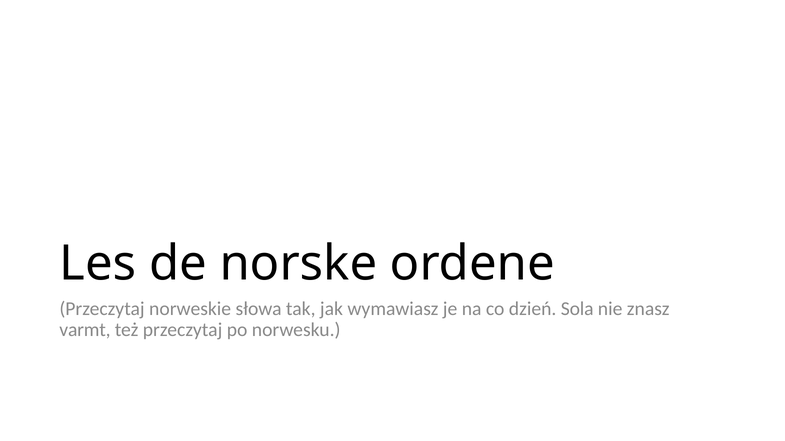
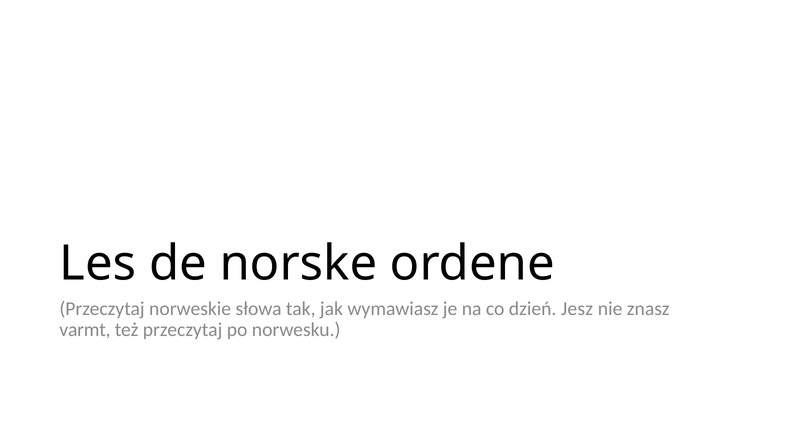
Sola: Sola -> Jesz
